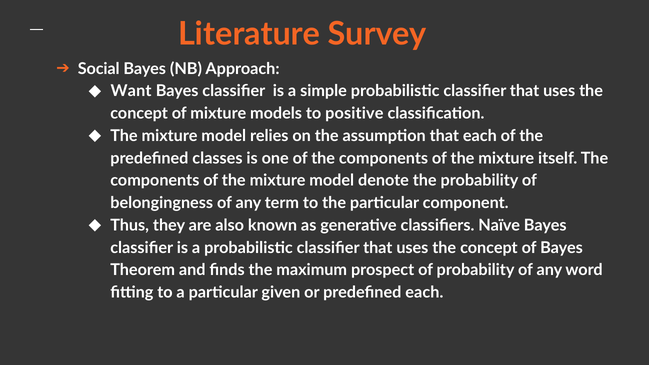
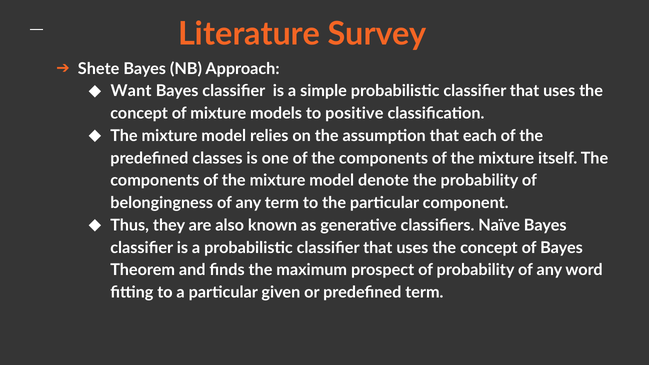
Social: Social -> Shete
predefined each: each -> term
